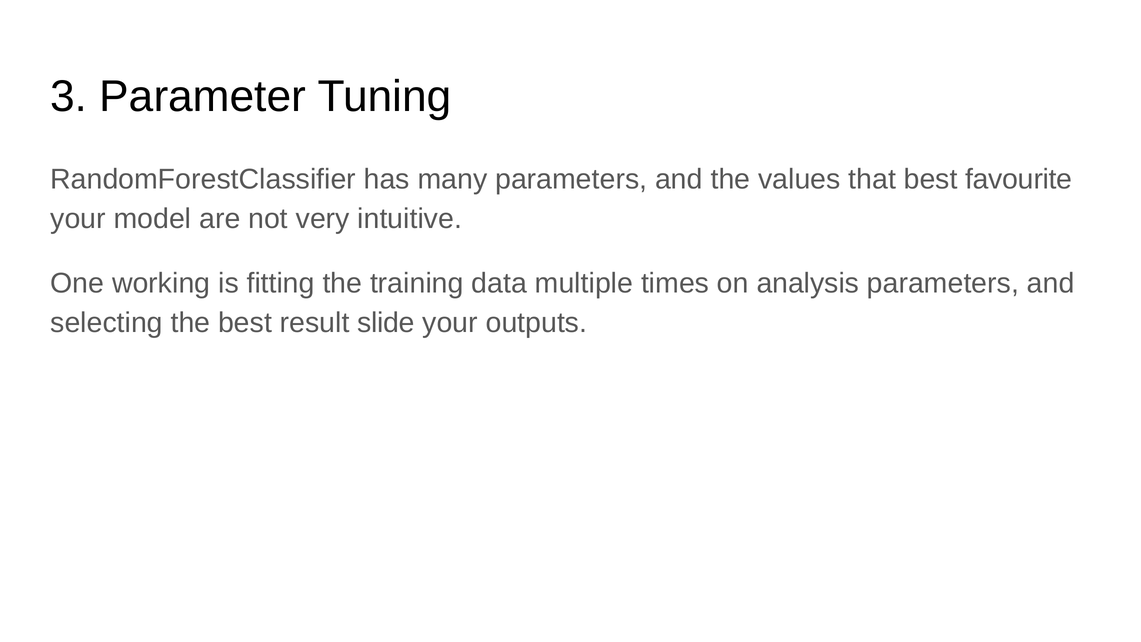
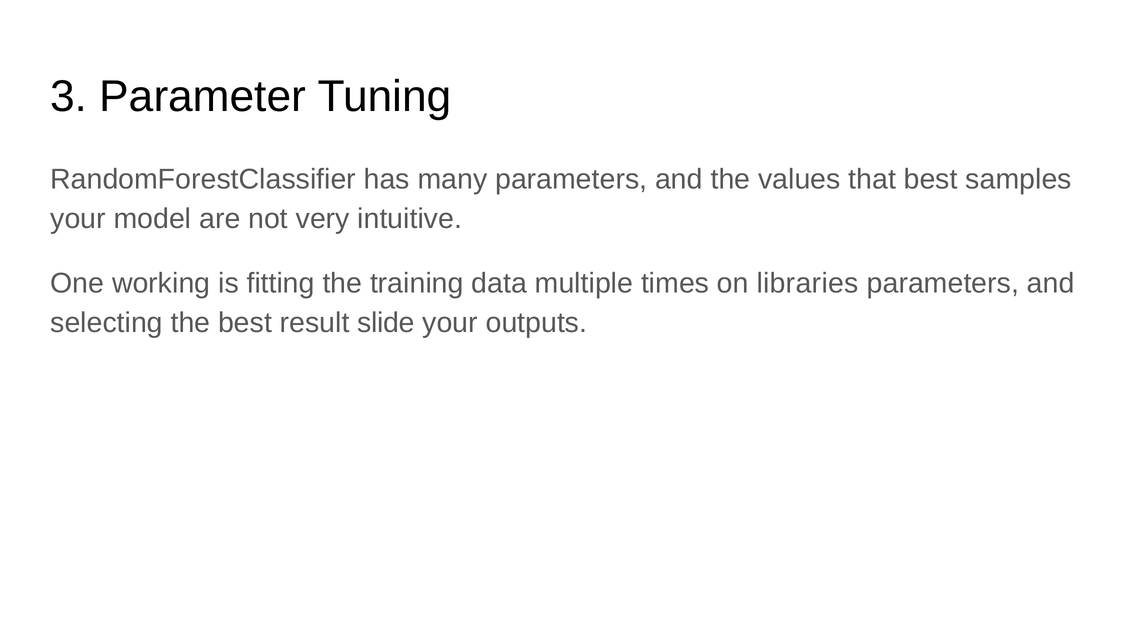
favourite: favourite -> samples
analysis: analysis -> libraries
